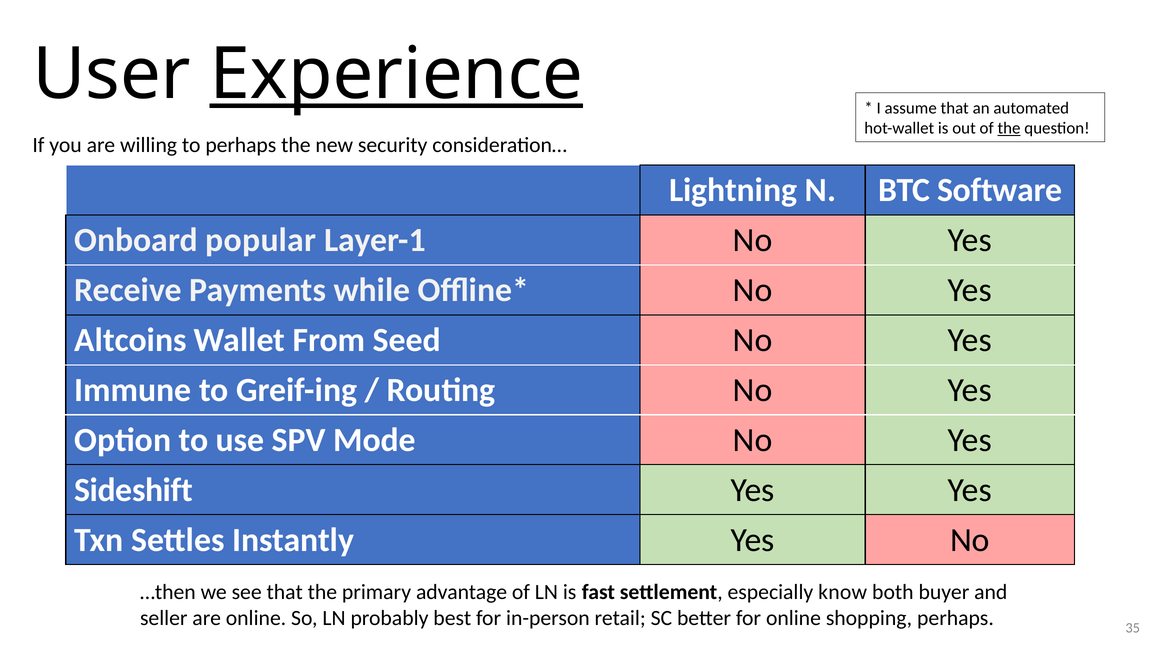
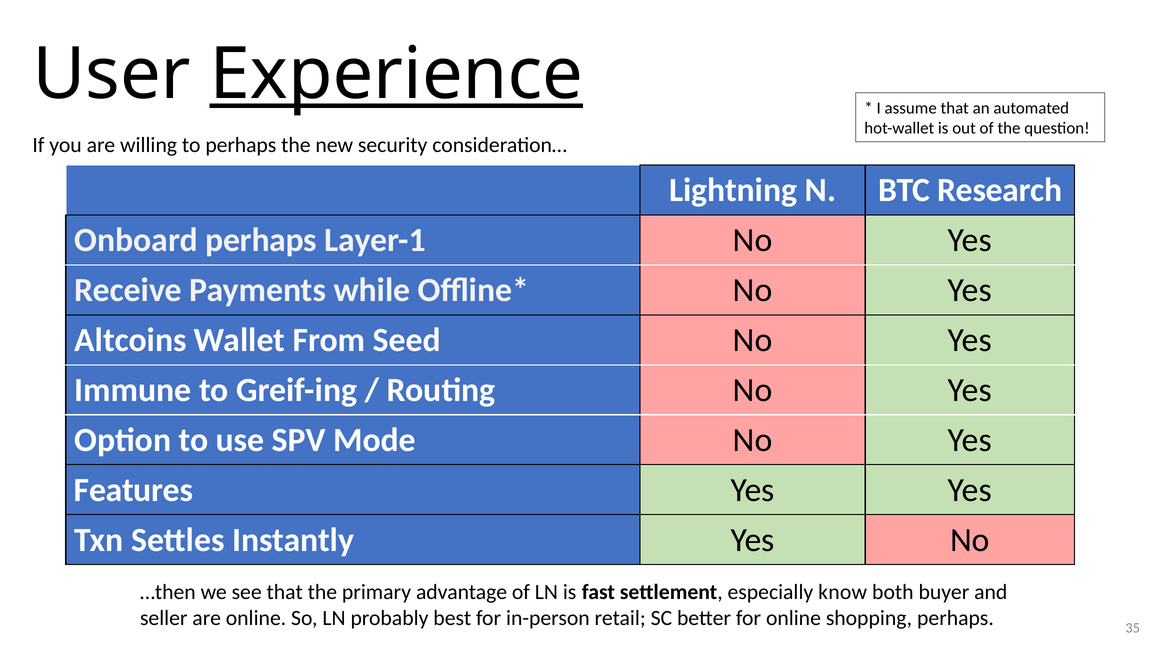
the at (1009, 128) underline: present -> none
Software: Software -> Research
Onboard popular: popular -> perhaps
Sideshift: Sideshift -> Features
